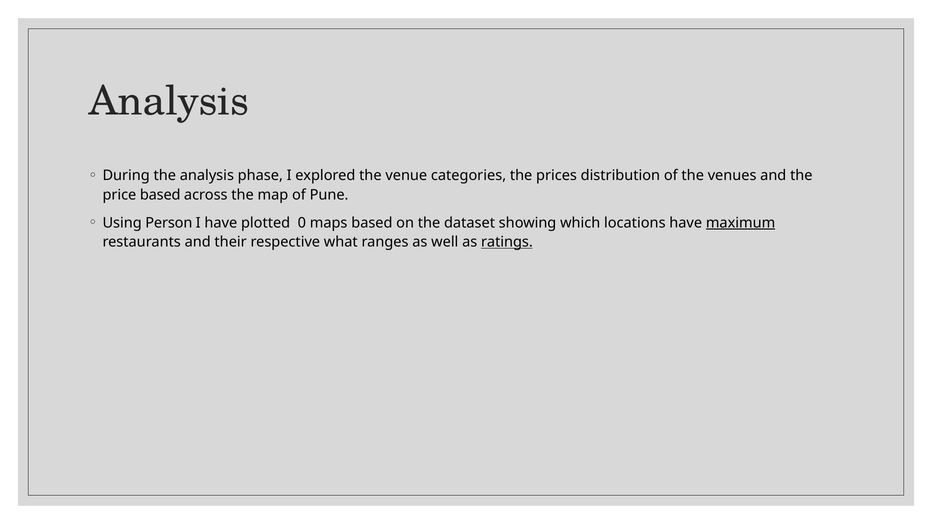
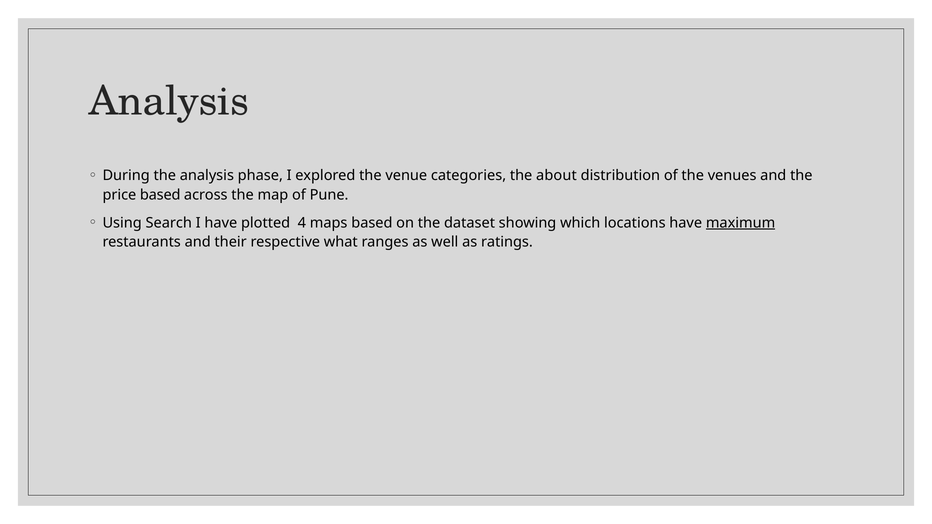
prices: prices -> about
Person: Person -> Search
0: 0 -> 4
ratings underline: present -> none
